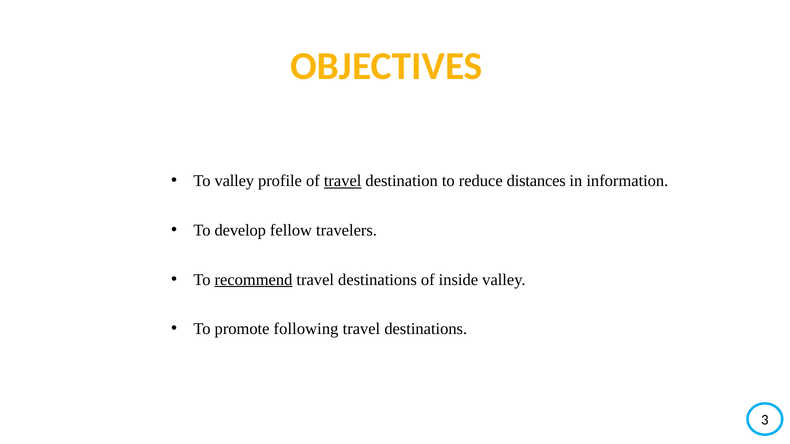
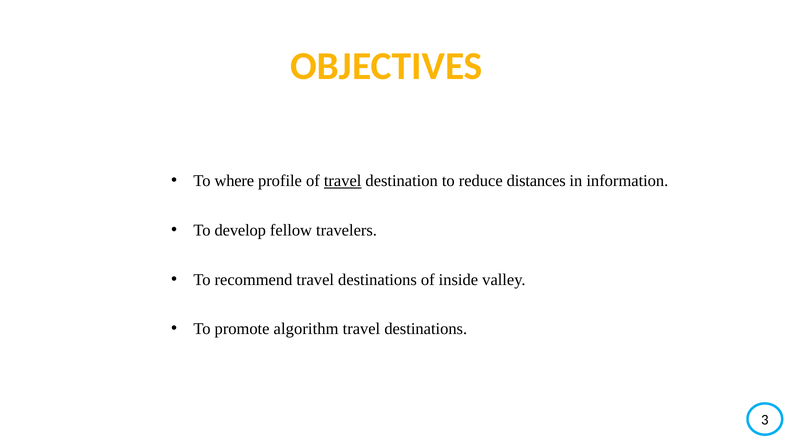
To valley: valley -> where
recommend underline: present -> none
following: following -> algorithm
